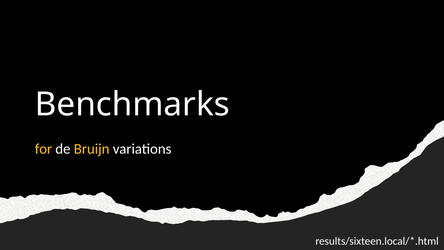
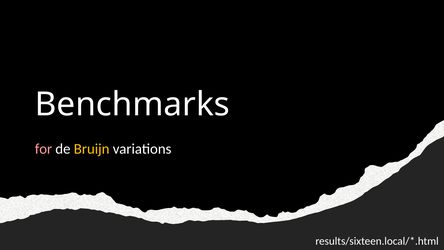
for colour: yellow -> pink
